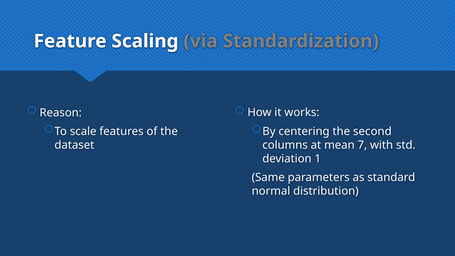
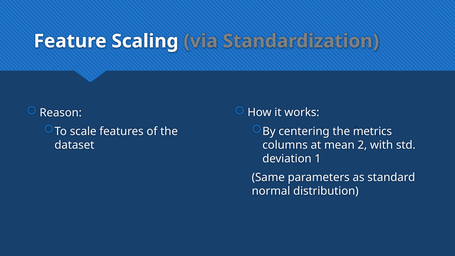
second: second -> metrics
7: 7 -> 2
